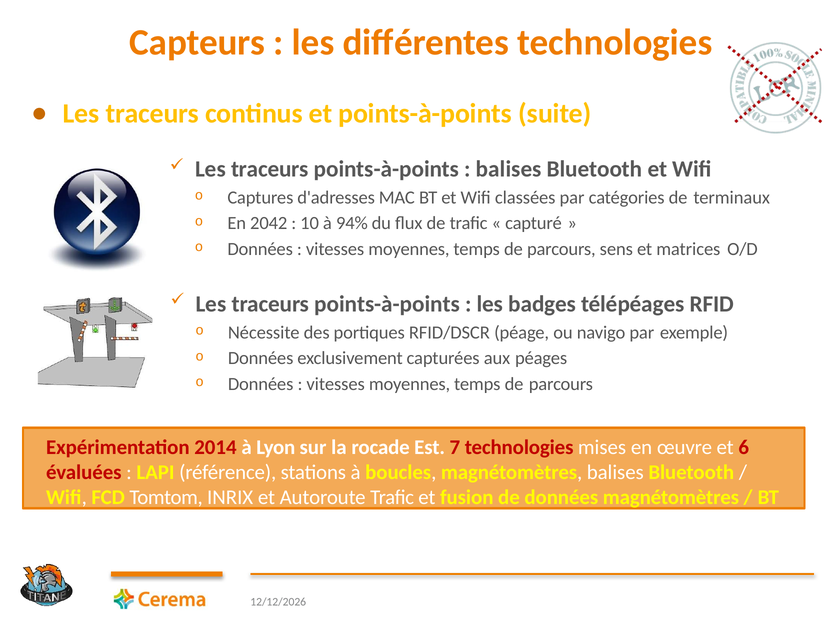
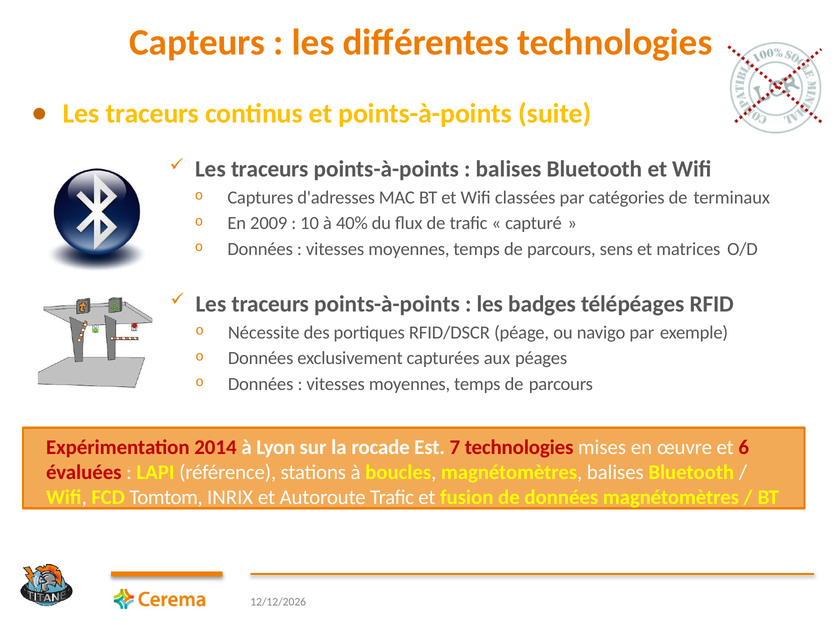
2042: 2042 -> 2009
94%: 94% -> 40%
